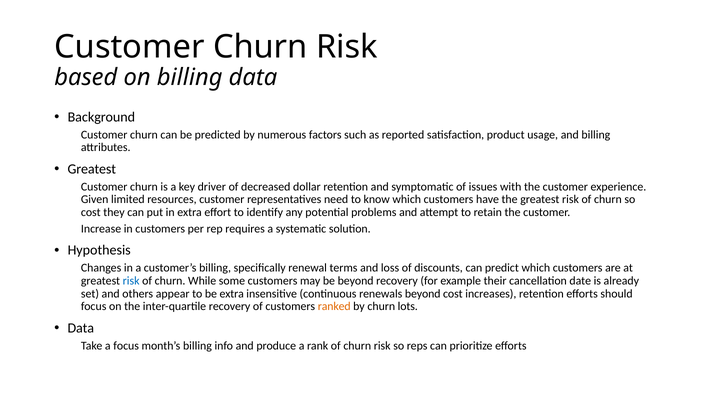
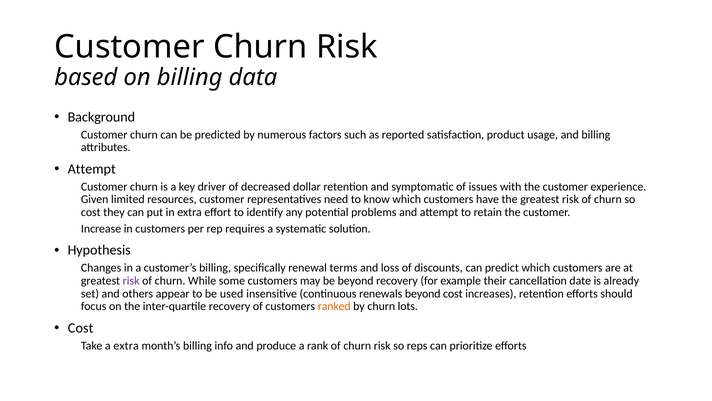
Greatest at (92, 169): Greatest -> Attempt
risk at (131, 281) colour: blue -> purple
be extra: extra -> used
Data at (81, 328): Data -> Cost
a focus: focus -> extra
